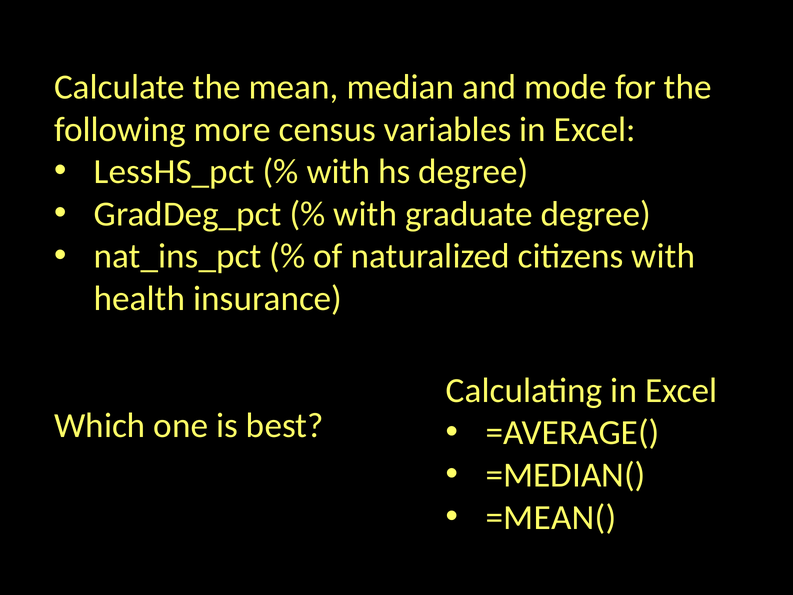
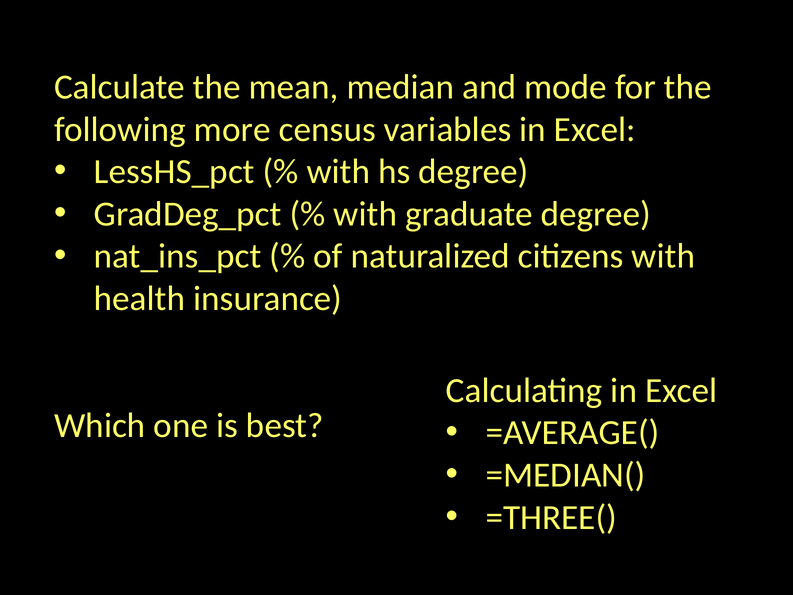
=MEAN(: =MEAN( -> =THREE(
